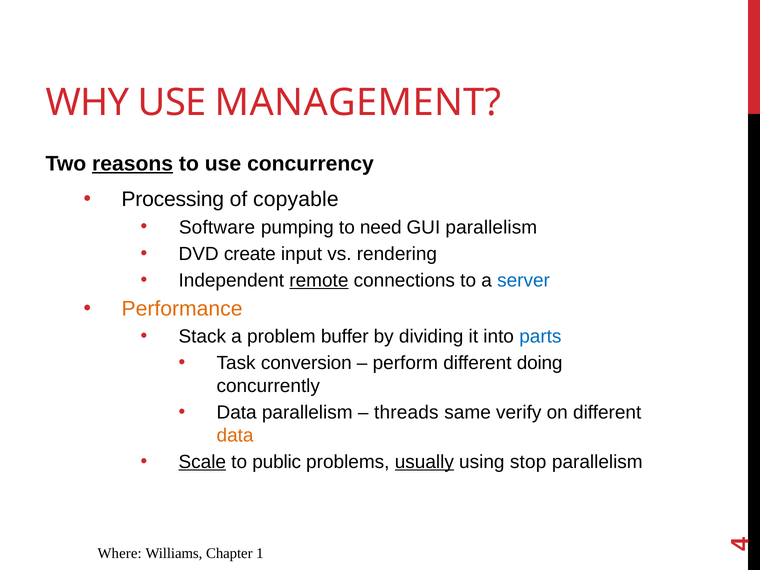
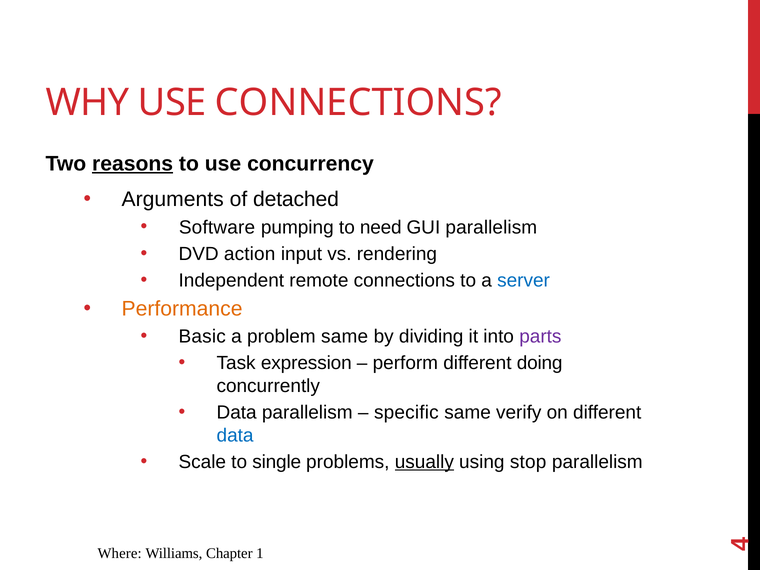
USE MANAGEMENT: MANAGEMENT -> CONNECTIONS
Processing: Processing -> Arguments
copyable: copyable -> detached
create: create -> action
remote underline: present -> none
Stack: Stack -> Basic
problem buffer: buffer -> same
parts colour: blue -> purple
conversion: conversion -> expression
threads: threads -> specific
data at (235, 435) colour: orange -> blue
Scale underline: present -> none
public: public -> single
